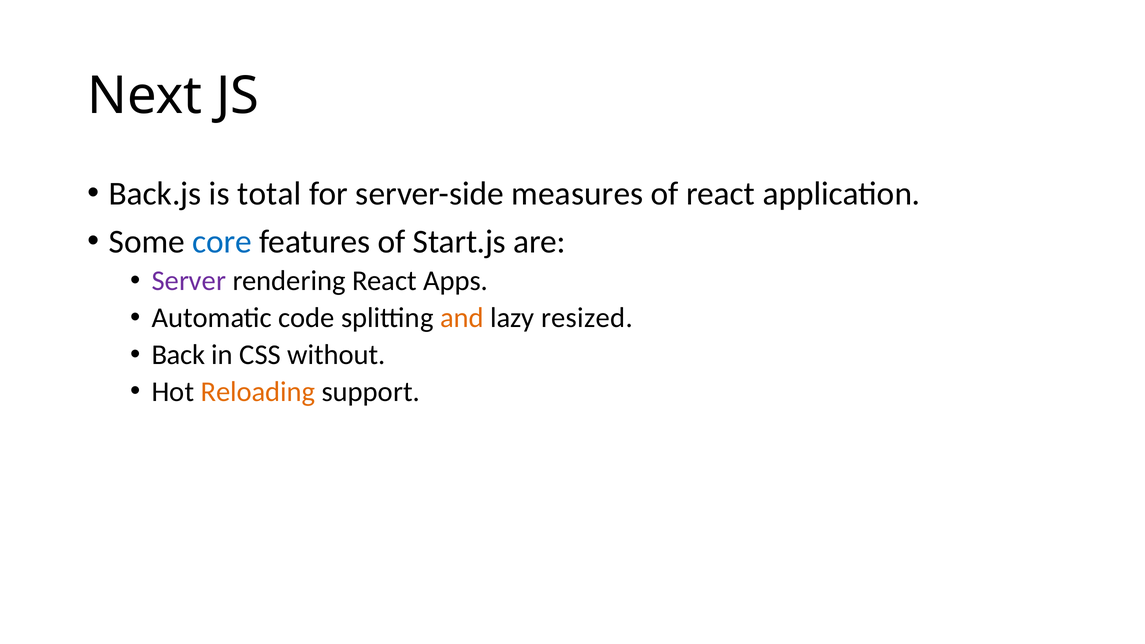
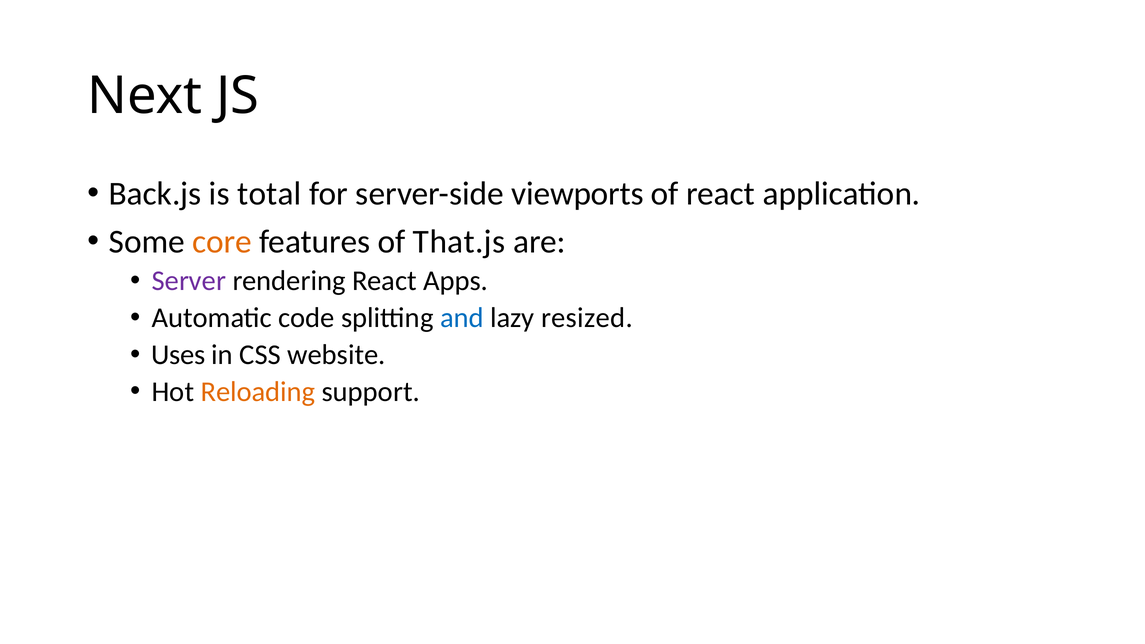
measures: measures -> viewports
core colour: blue -> orange
Start.js: Start.js -> That.js
and colour: orange -> blue
Back: Back -> Uses
without: without -> website
